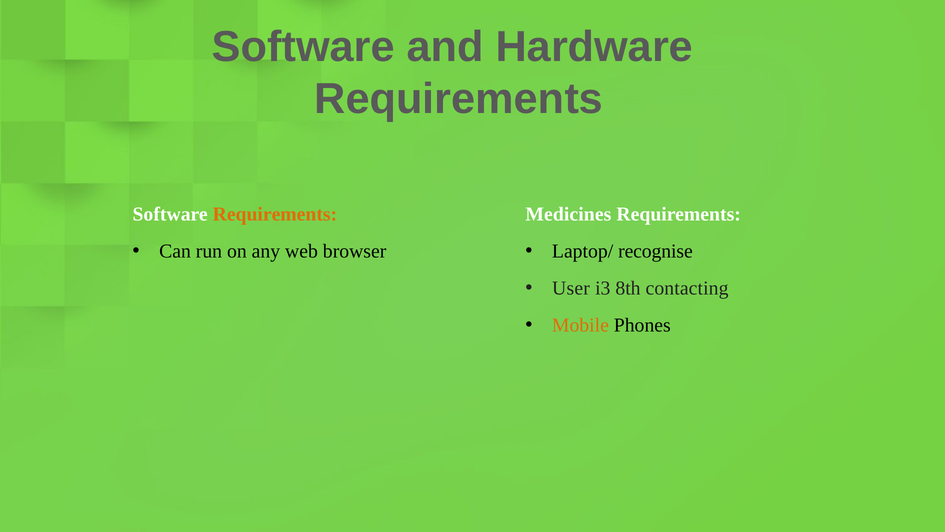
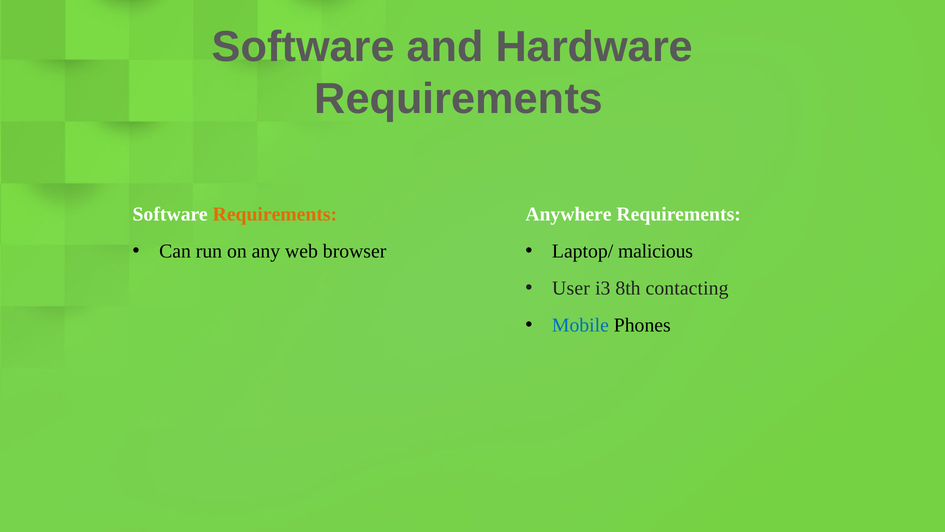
Medicines: Medicines -> Anywhere
recognise: recognise -> malicious
Mobile colour: orange -> blue
